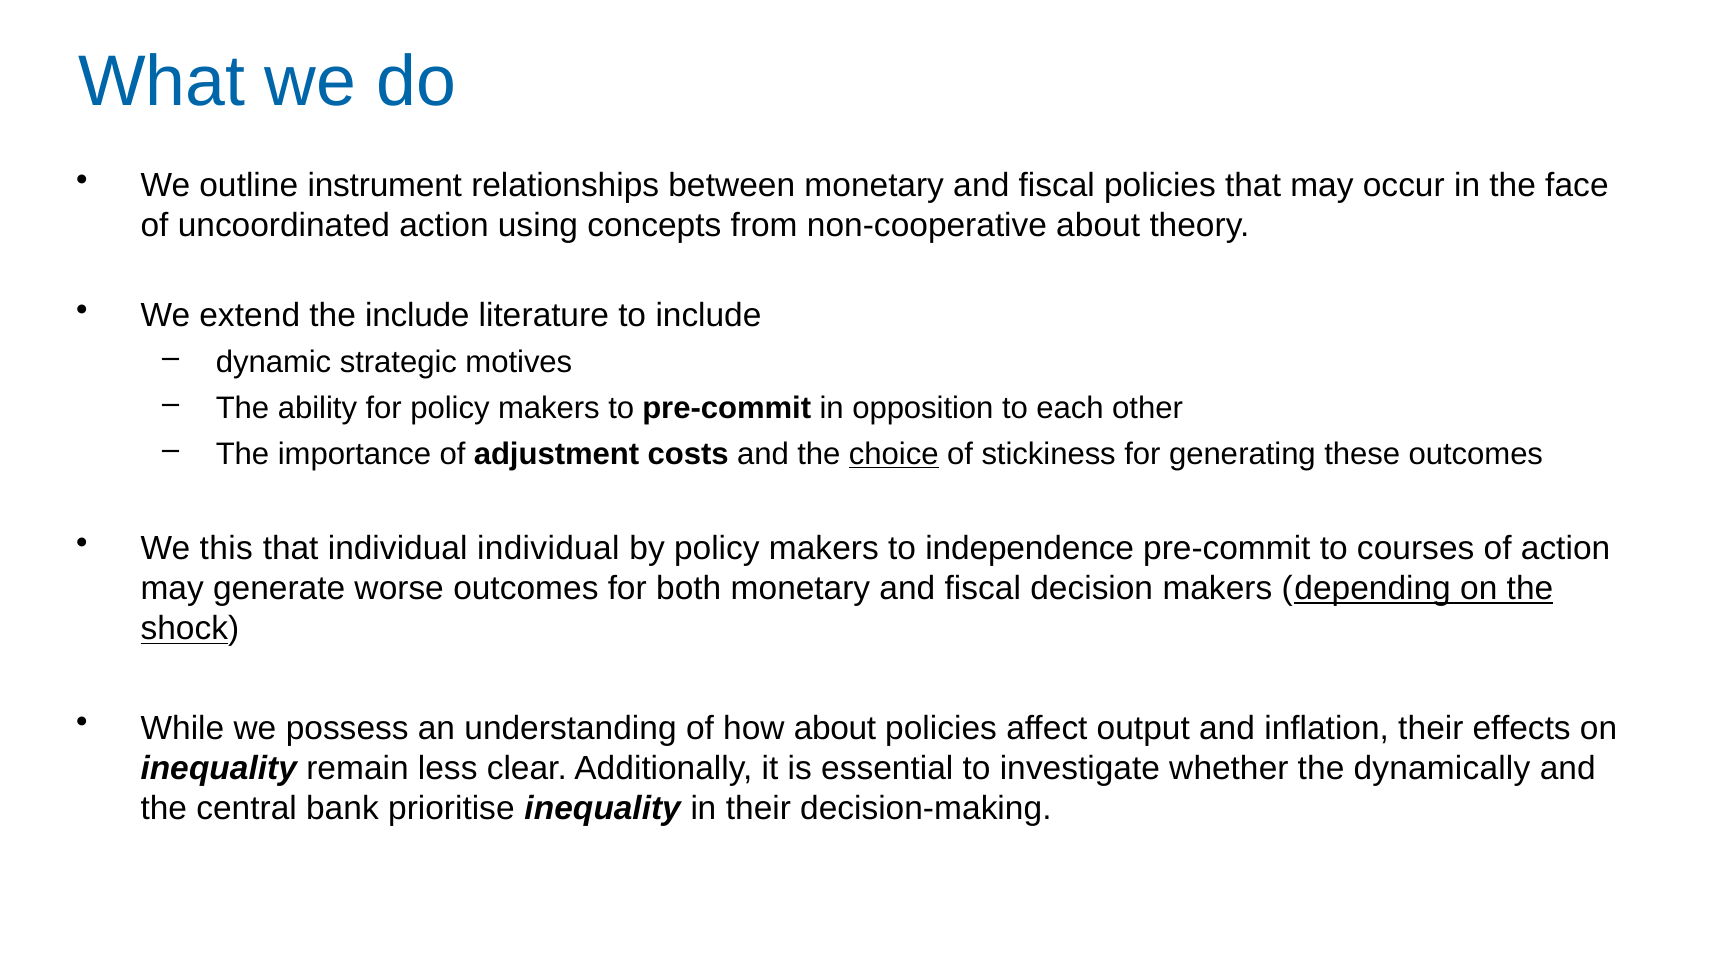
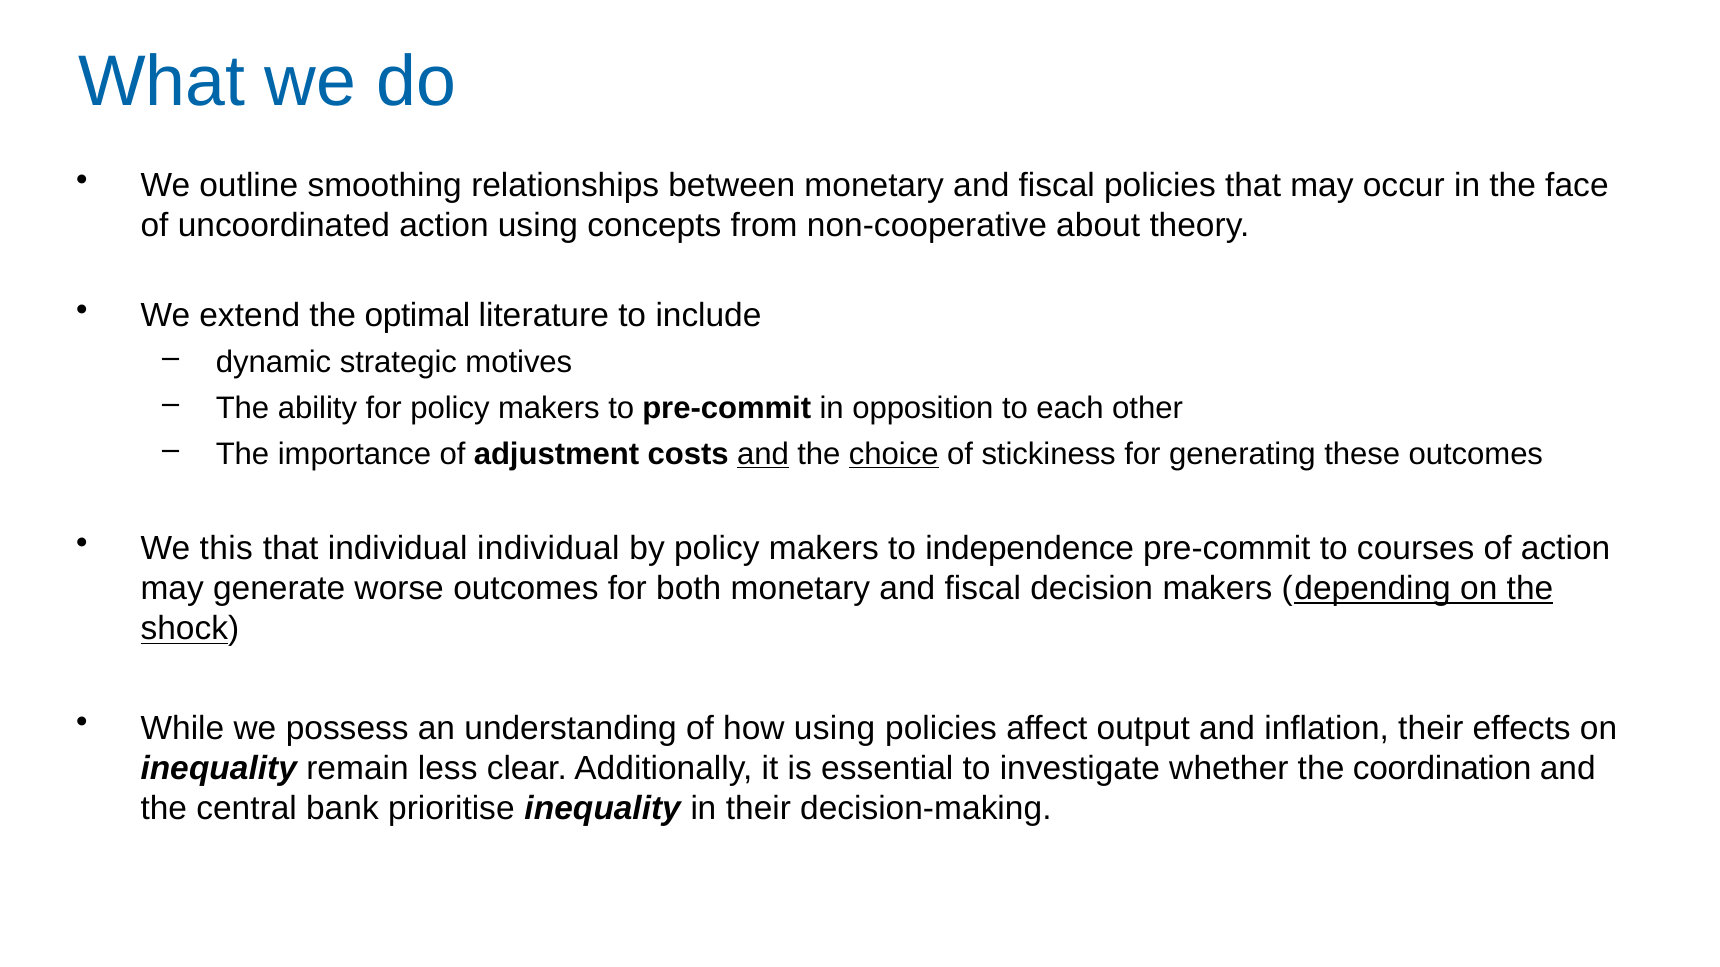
instrument: instrument -> smoothing
the include: include -> optimal
and at (763, 454) underline: none -> present
how about: about -> using
dynamically: dynamically -> coordination
